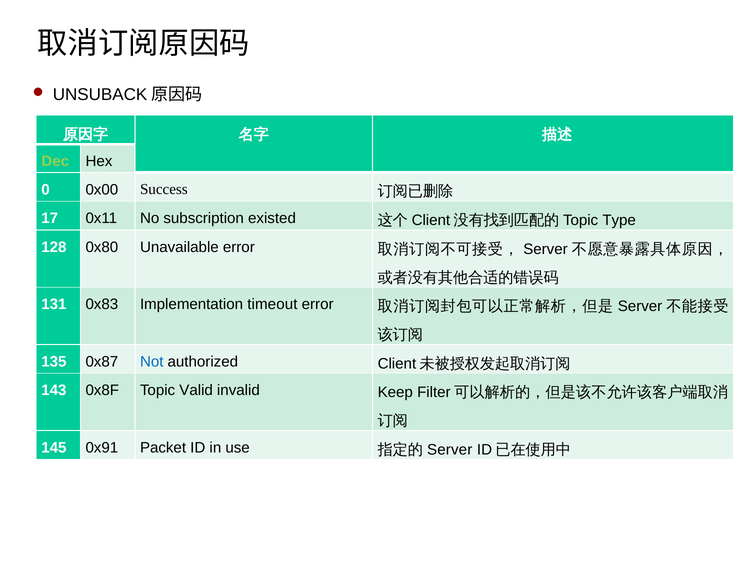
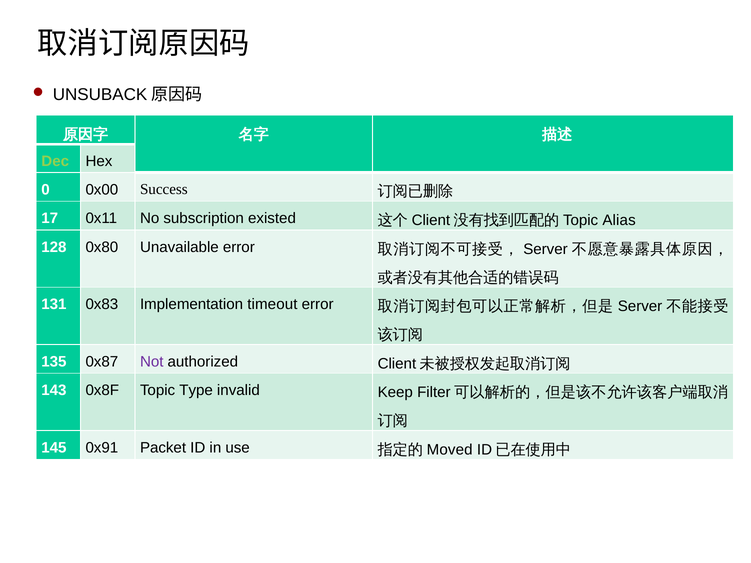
Type: Type -> Alias
Not colour: blue -> purple
Valid: Valid -> Type
Server at (450, 450): Server -> Moved
